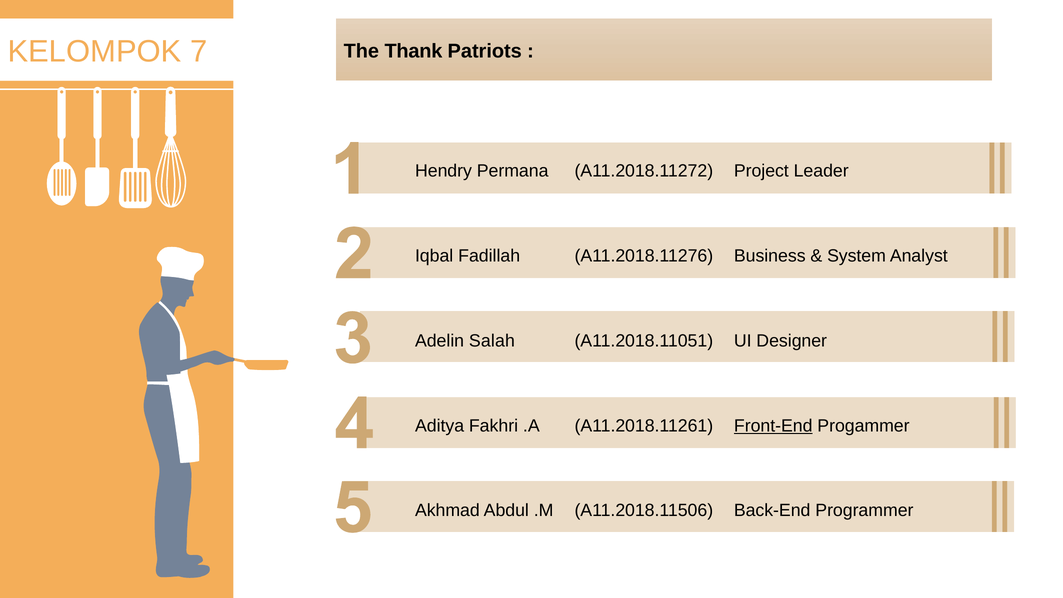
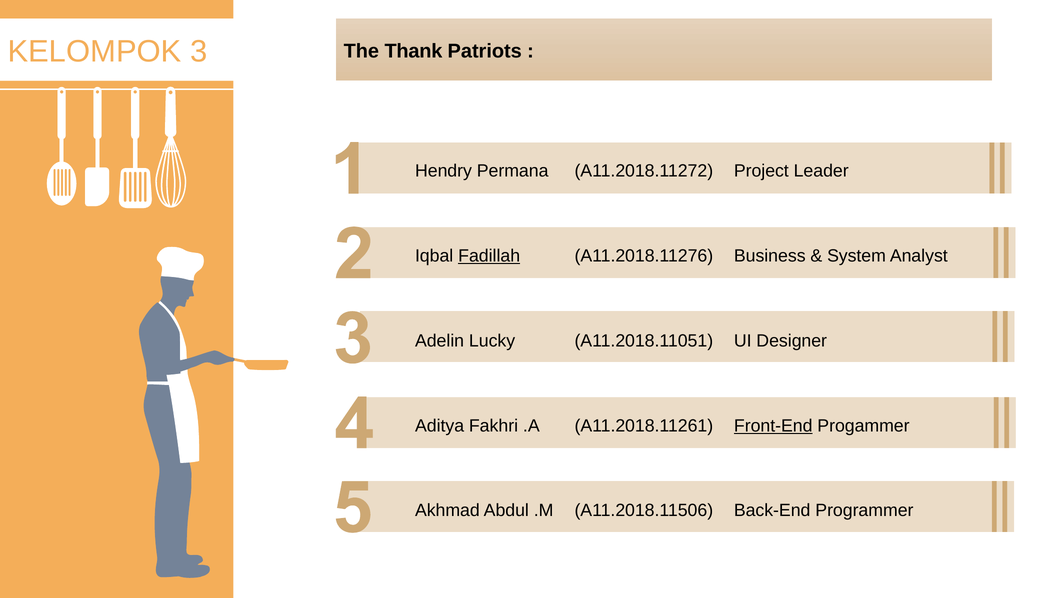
7: 7 -> 3
Fadillah underline: none -> present
Salah: Salah -> Lucky
